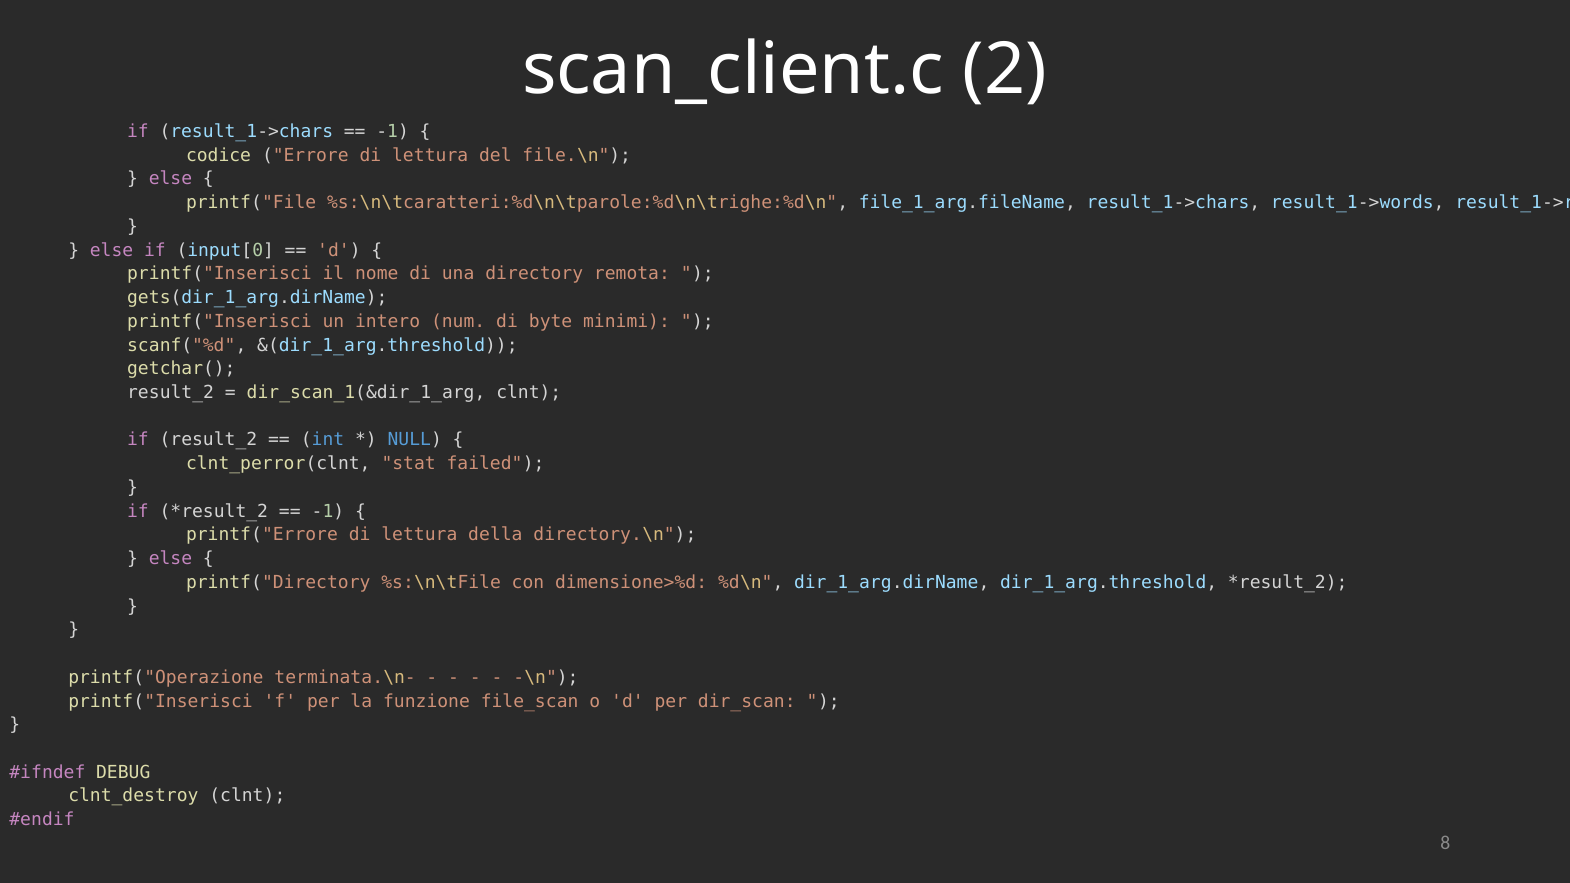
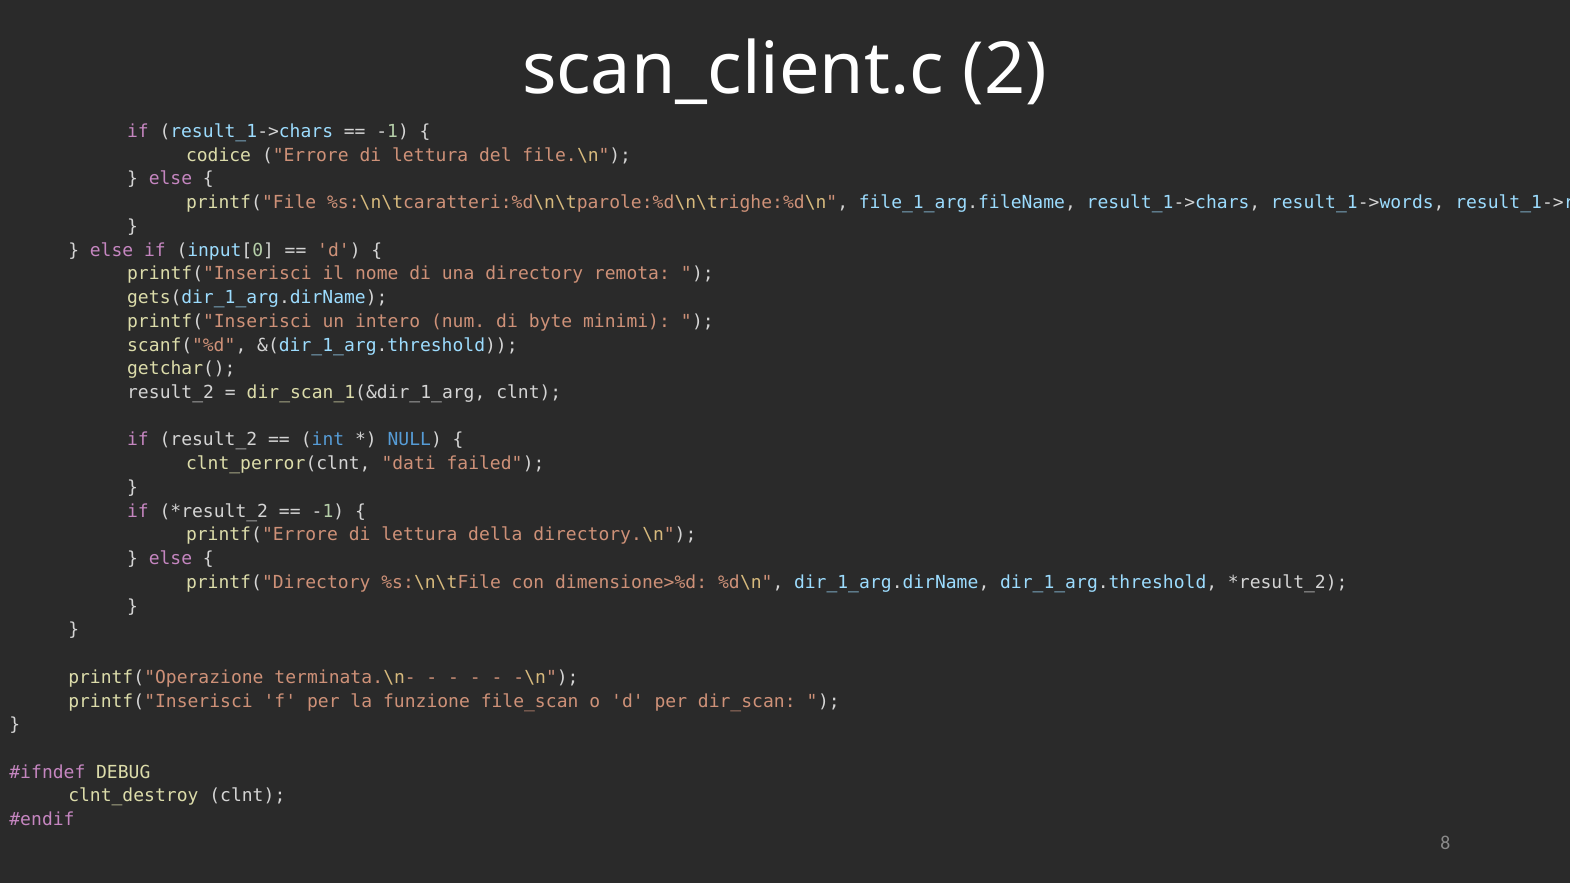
stat: stat -> dati
